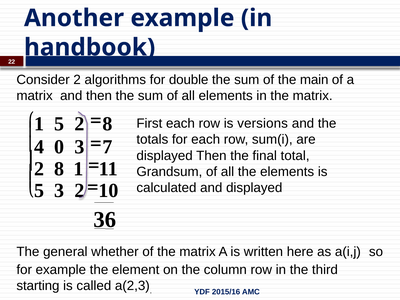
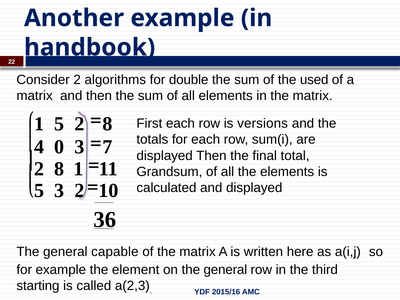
main: main -> used
whether: whether -> capable
on the column: column -> general
